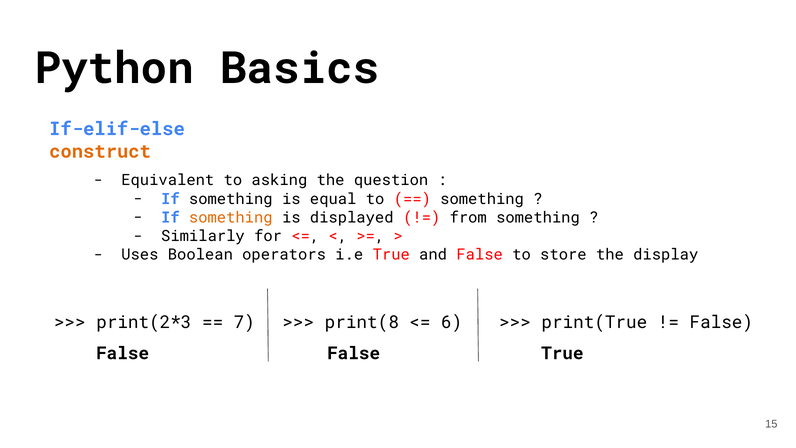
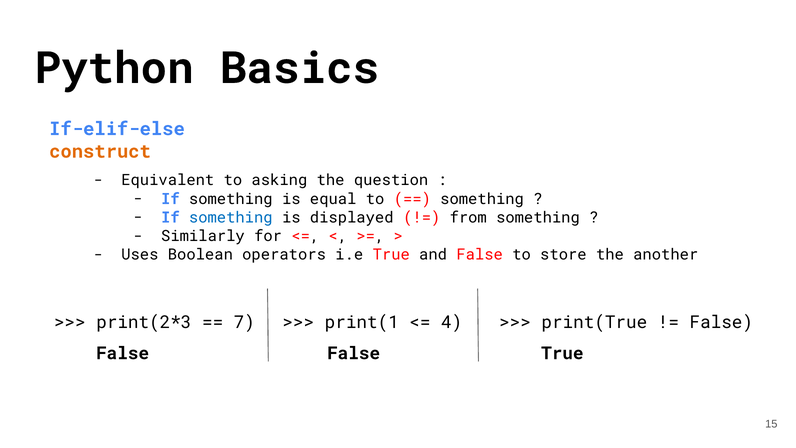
something at (231, 217) colour: orange -> blue
display: display -> another
print(8: print(8 -> print(1
6: 6 -> 4
